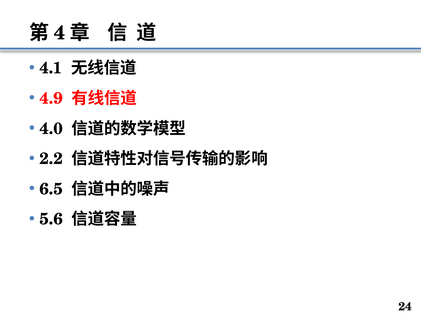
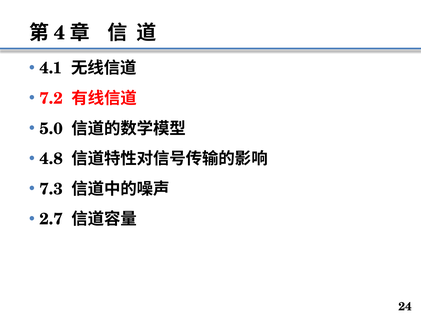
4.9: 4.9 -> 7.2
4.0: 4.0 -> 5.0
2.2: 2.2 -> 4.8
6.5: 6.5 -> 7.3
5.6: 5.6 -> 2.7
